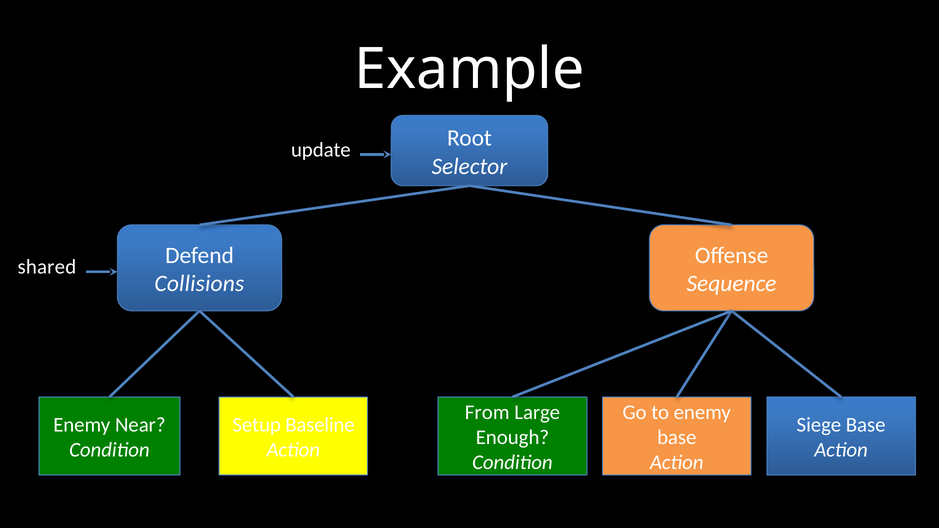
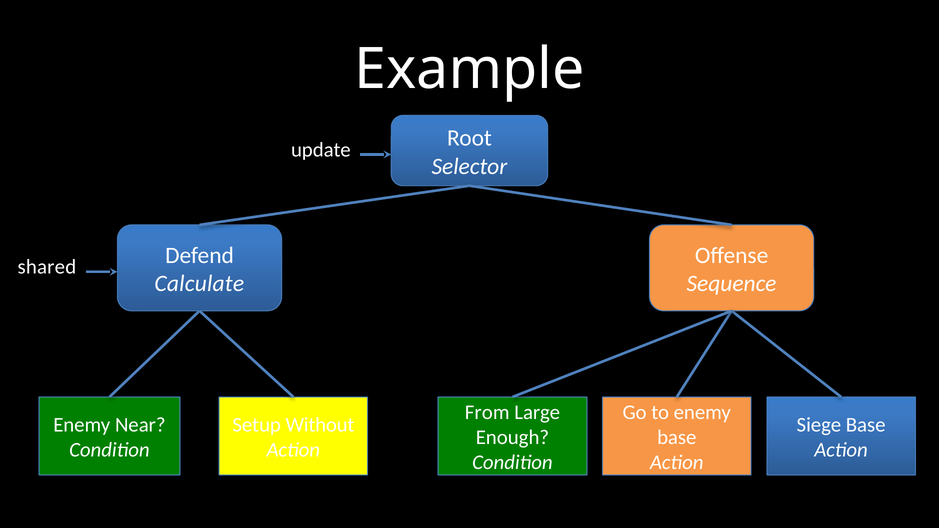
Collisions: Collisions -> Calculate
Baseline: Baseline -> Without
